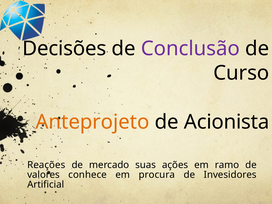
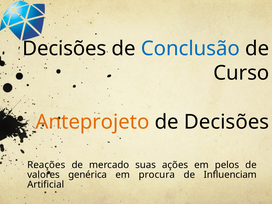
Conclusão colour: purple -> blue
de Acionista: Acionista -> Decisões
ramo: ramo -> pelos
conhece: conhece -> genérica
Invesidores: Invesidores -> Influenciam
